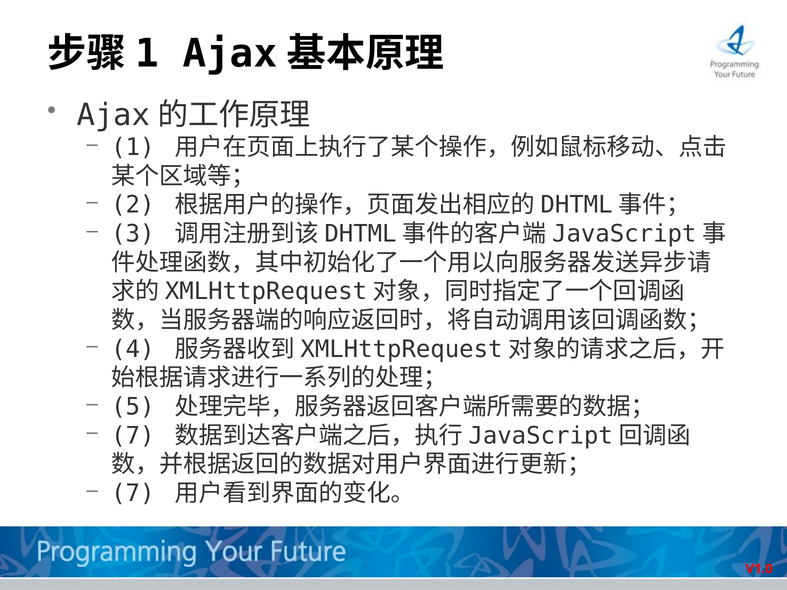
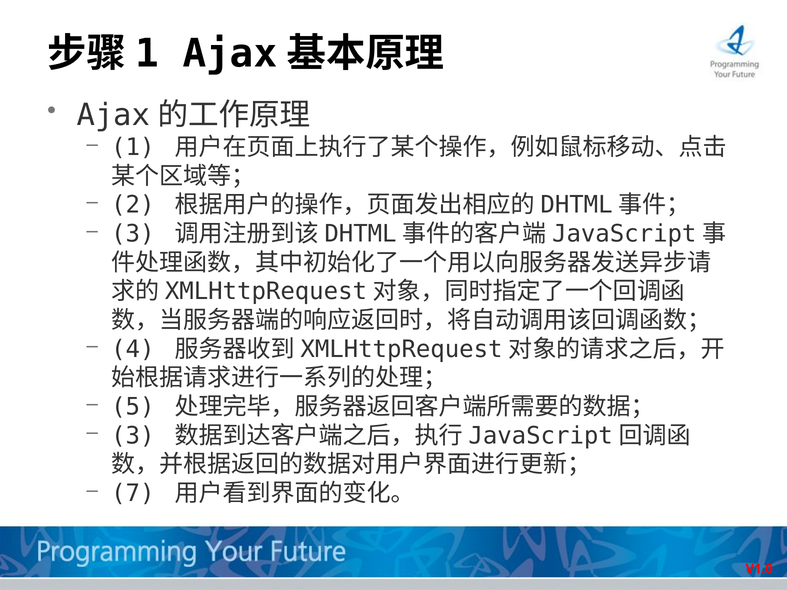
7 at (133, 436): 7 -> 3
